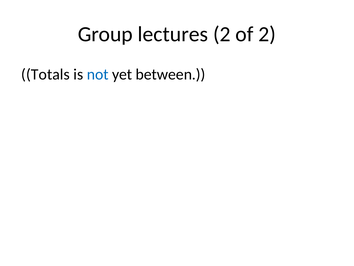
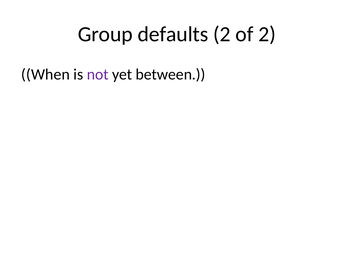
lectures: lectures -> defaults
Totals: Totals -> When
not colour: blue -> purple
